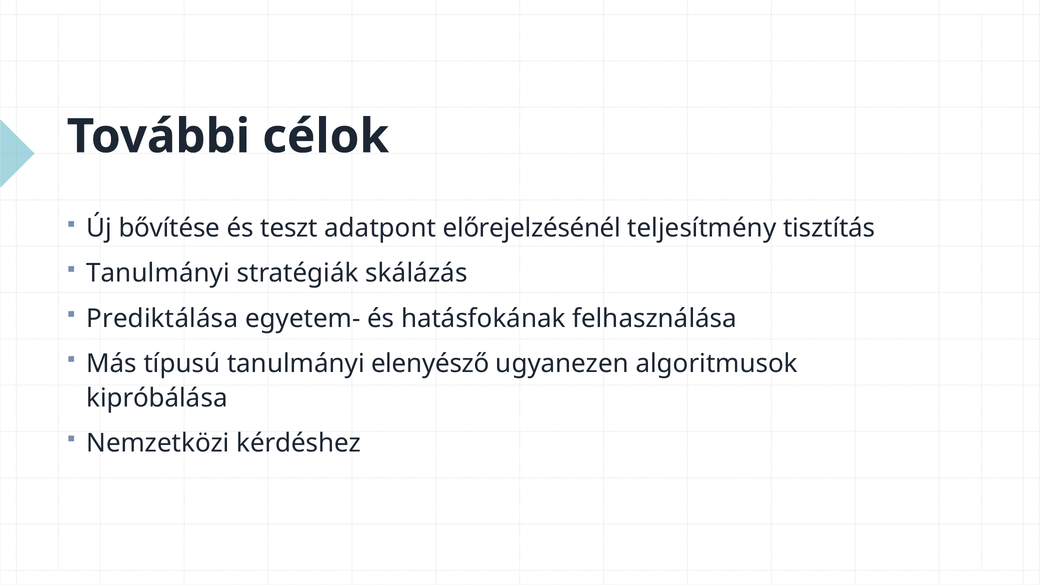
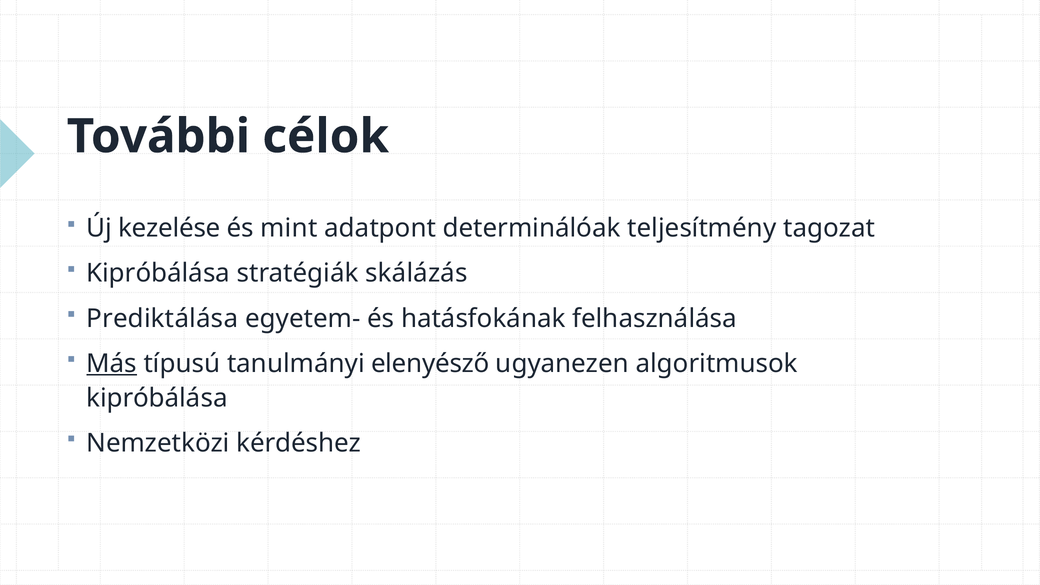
bővítése: bővítése -> kezelése
teszt: teszt -> mint
előrejelzésénél: előrejelzésénél -> determinálóak
tisztítás: tisztítás -> tagozat
Tanulmányi at (158, 273): Tanulmányi -> Kipróbálása
Más underline: none -> present
